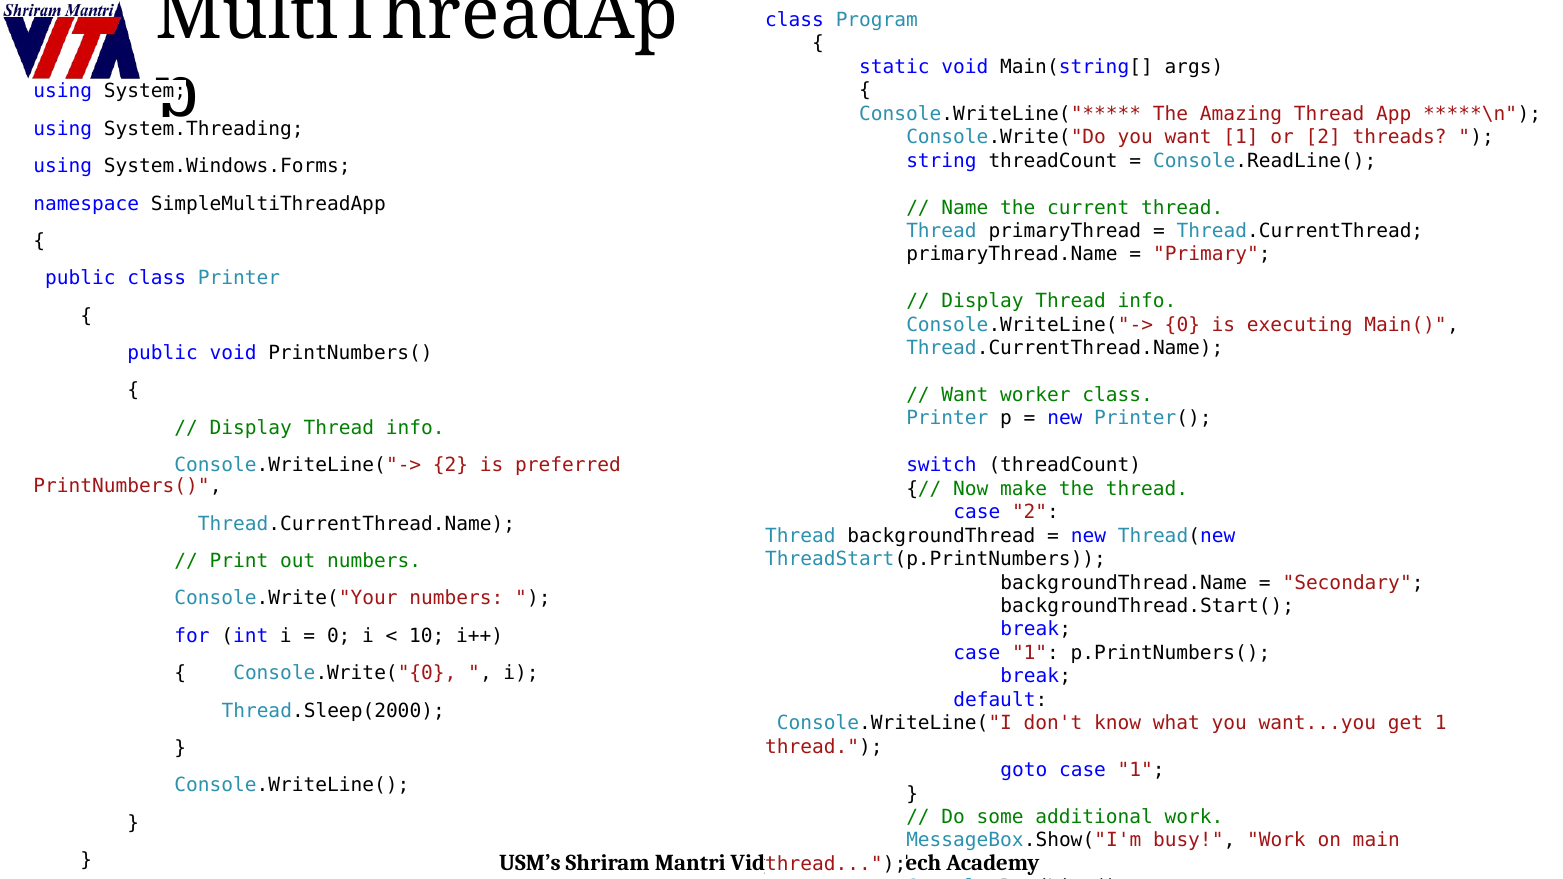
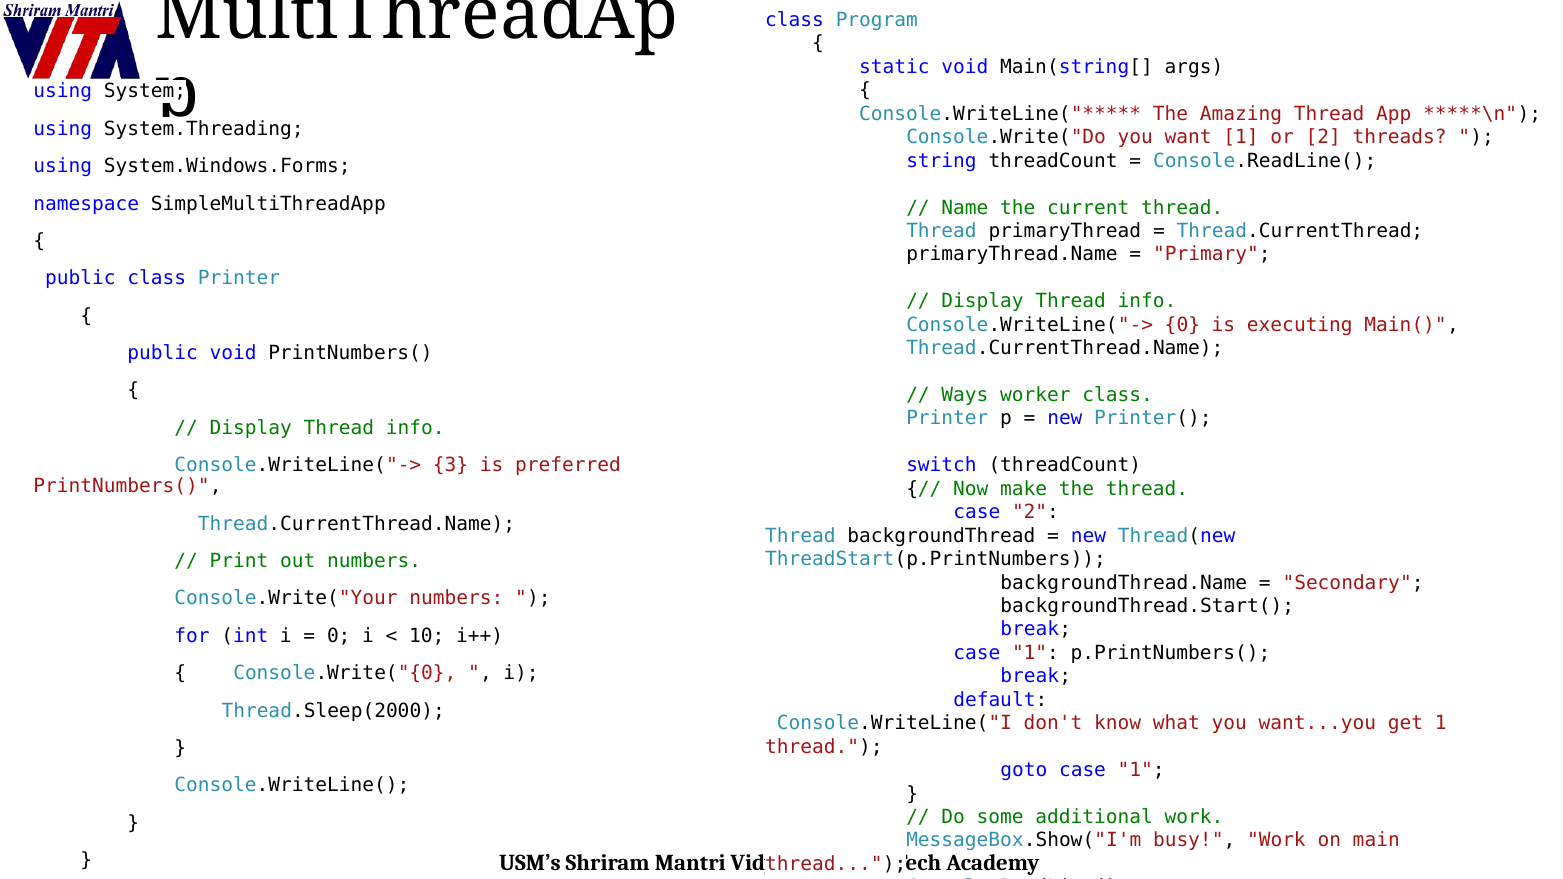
Want at (965, 395): Want -> Ways
Console.WriteLine("-> 2: 2 -> 3
